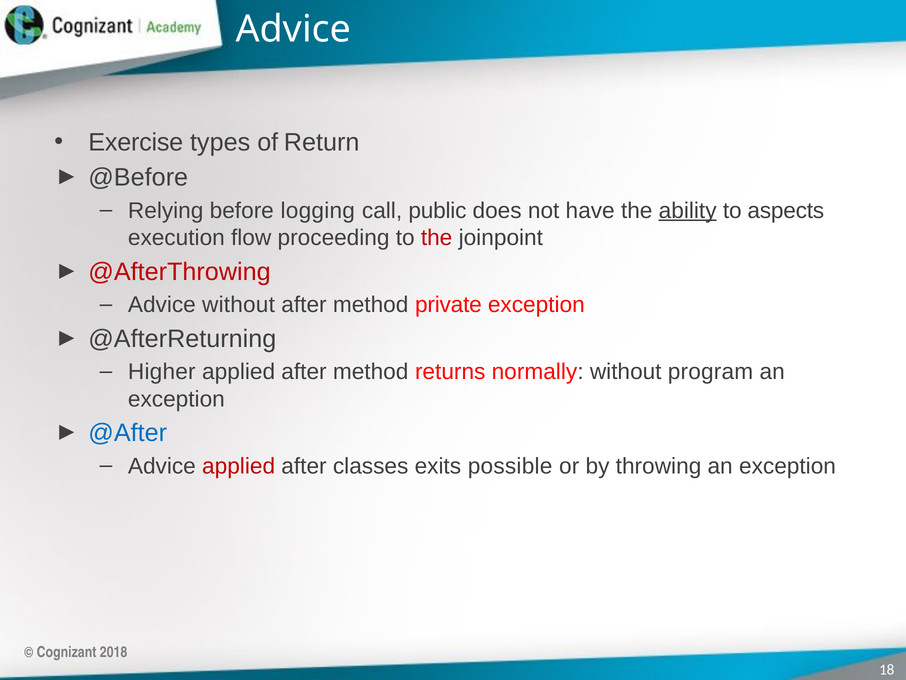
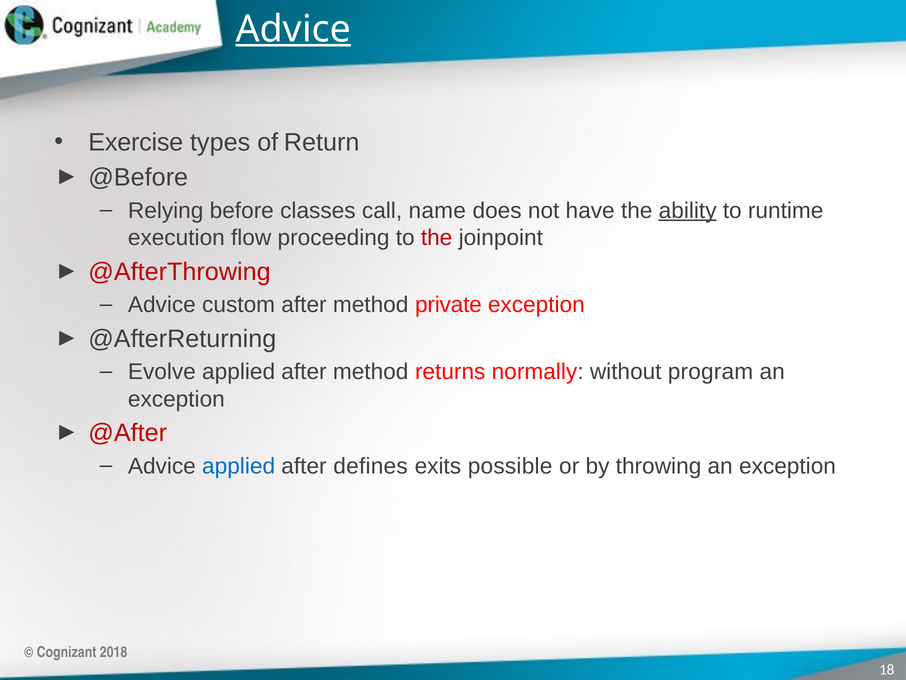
Advice at (293, 29) underline: none -> present
logging: logging -> classes
public: public -> name
aspects: aspects -> runtime
Advice without: without -> custom
Higher: Higher -> Evolve
@After colour: blue -> red
applied at (239, 466) colour: red -> blue
classes: classes -> defines
